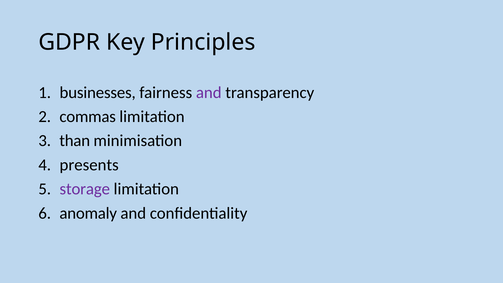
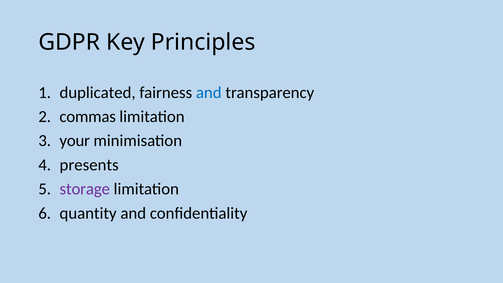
businesses: businesses -> duplicated
and at (209, 92) colour: purple -> blue
than: than -> your
anomaly: anomaly -> quantity
